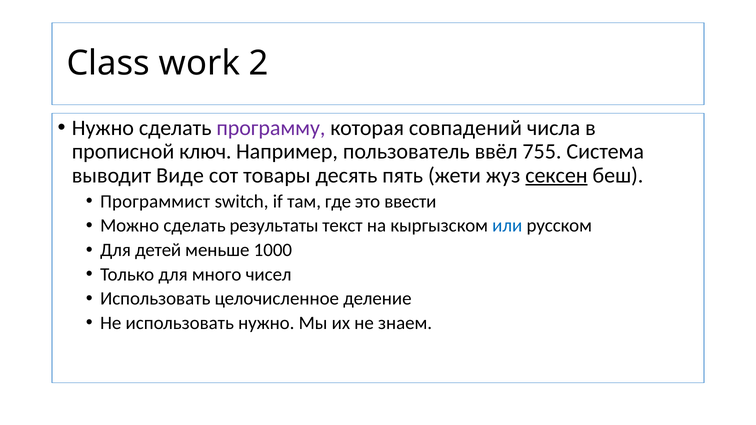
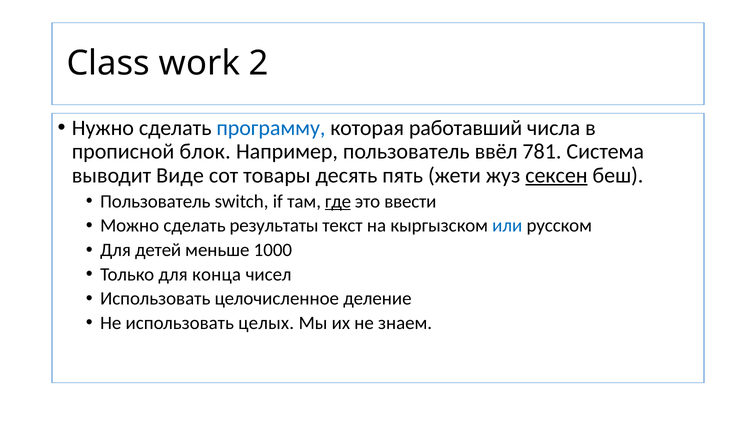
программу colour: purple -> blue
совпадений: совпадений -> работавший
ключ: ключ -> блок
755: 755 -> 781
Программист at (155, 202): Программист -> Пользователь
где underline: none -> present
много: много -> конца
использовать нужно: нужно -> целых
